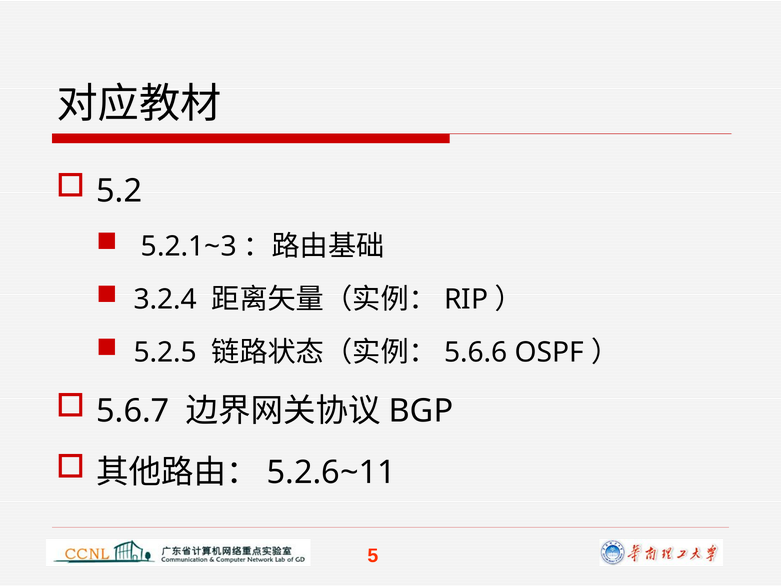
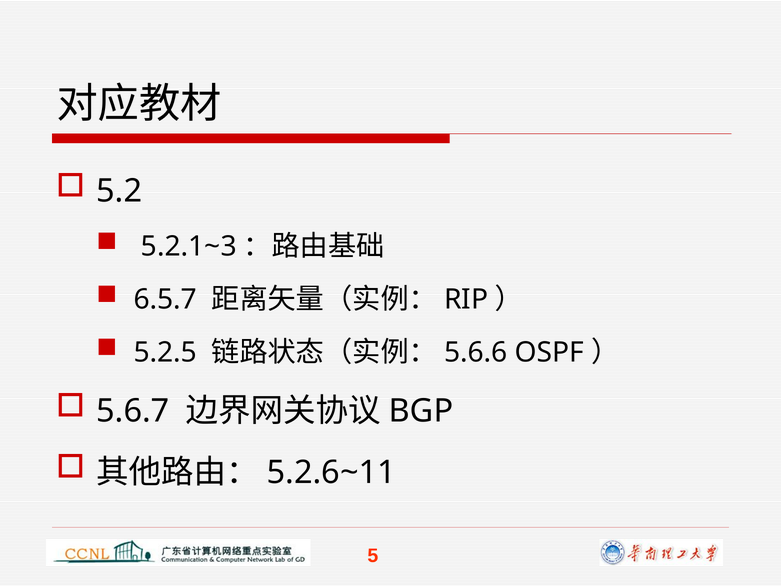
3.2.4: 3.2.4 -> 6.5.7
